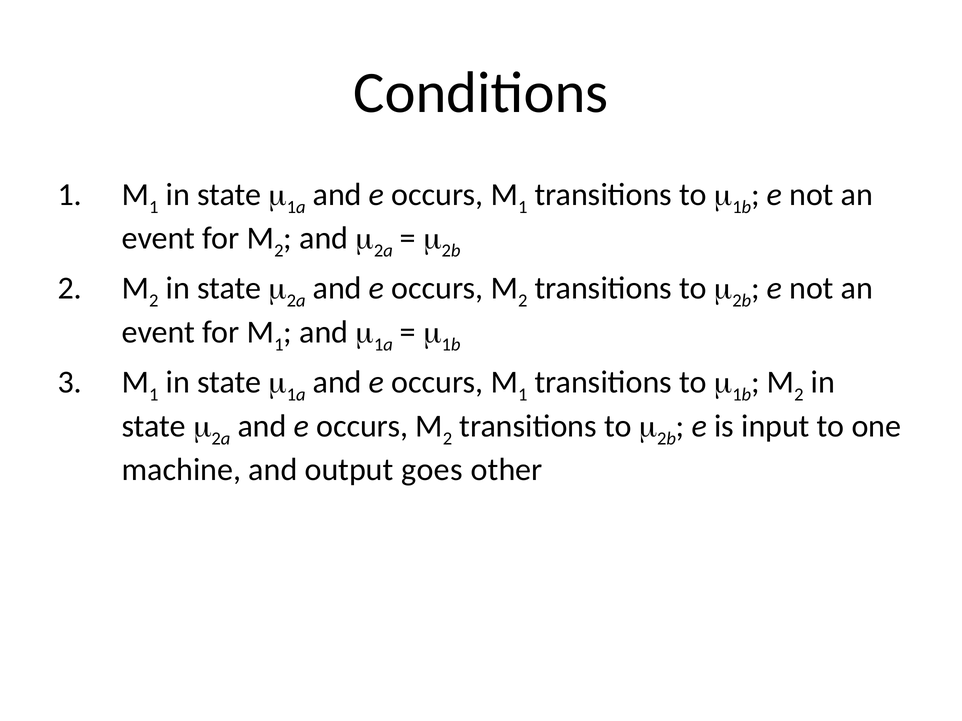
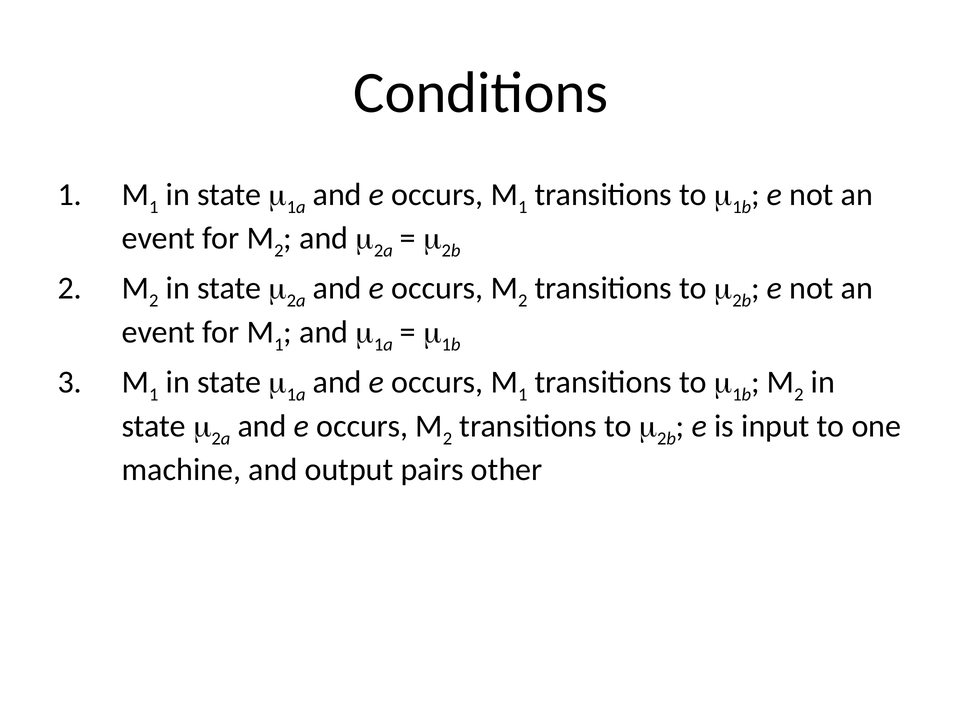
goes: goes -> pairs
